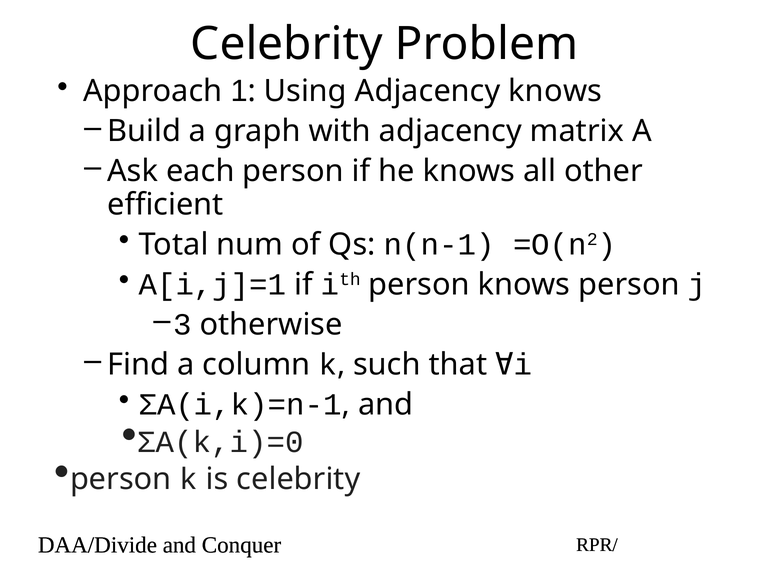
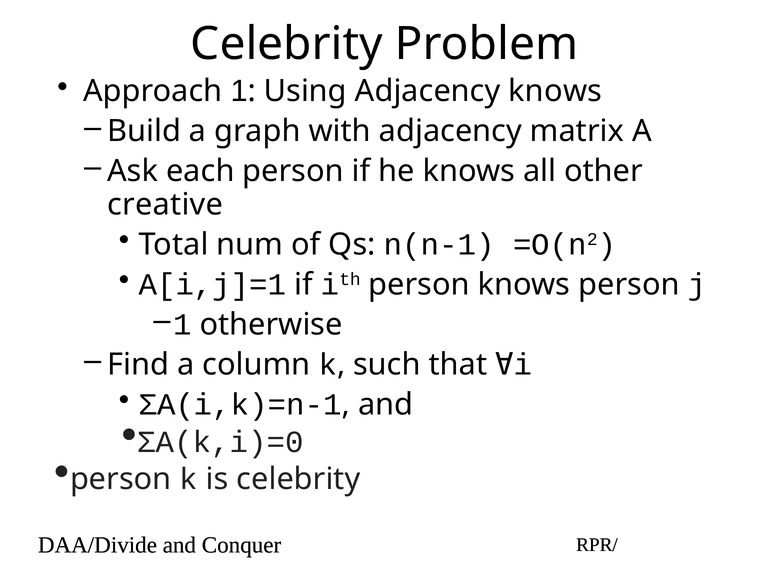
efficient: efficient -> creative
3 at (182, 324): 3 -> 1
